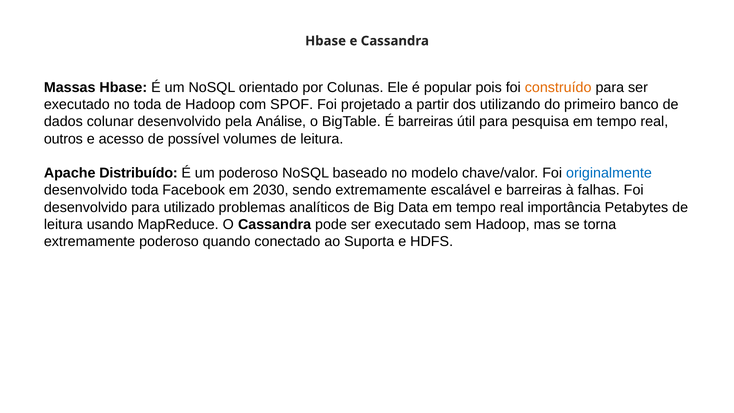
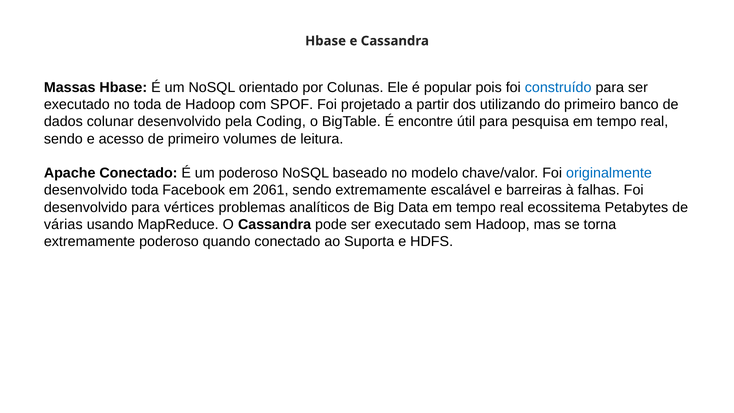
construído colour: orange -> blue
Análise: Análise -> Coding
É barreiras: barreiras -> encontre
outros at (63, 139): outros -> sendo
de possível: possível -> primeiro
Apache Distribuído: Distribuído -> Conectado
2030: 2030 -> 2061
utilizado: utilizado -> vértices
importância: importância -> ecossitema
leitura at (63, 225): leitura -> várias
